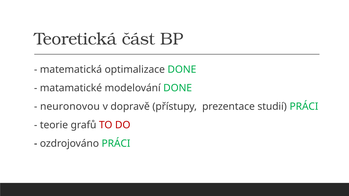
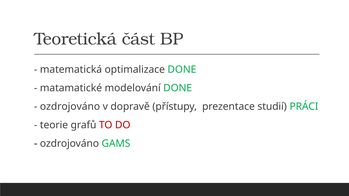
neuronovou at (70, 107): neuronovou -> ozdrojováno
ozdrojováno PRÁCI: PRÁCI -> GAMS
